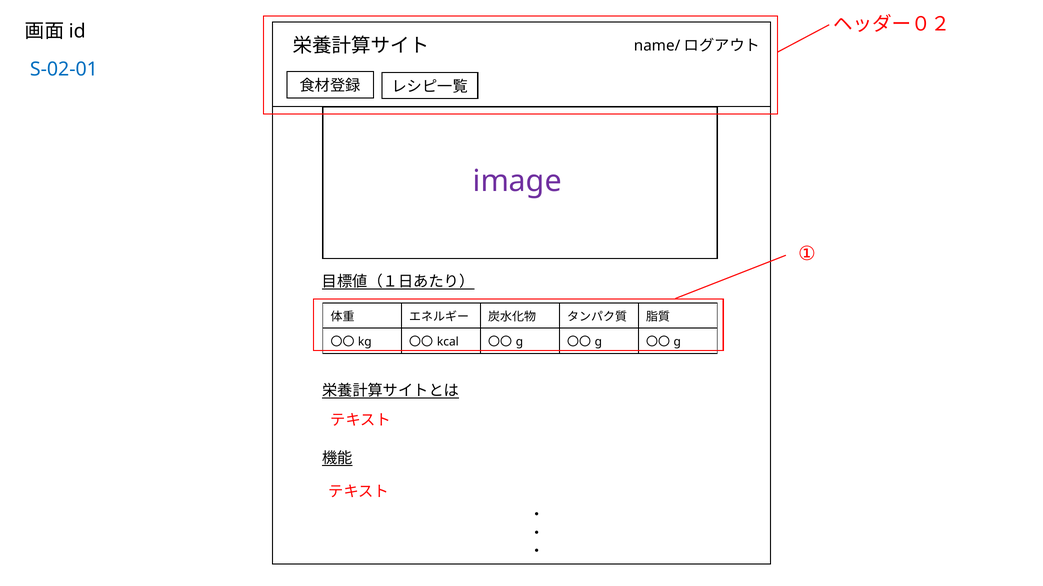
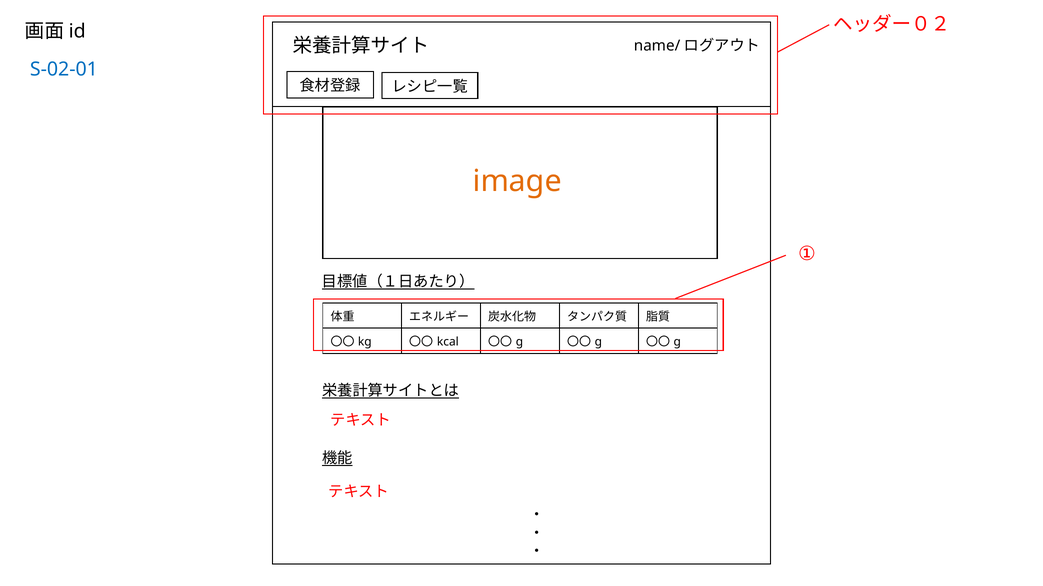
image colour: purple -> orange
